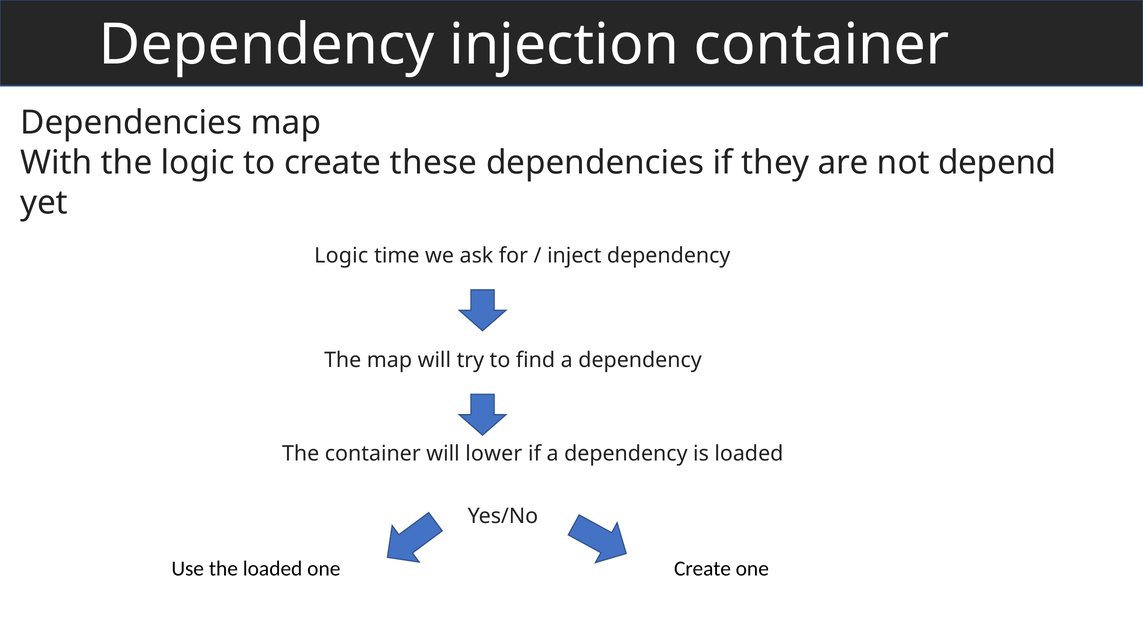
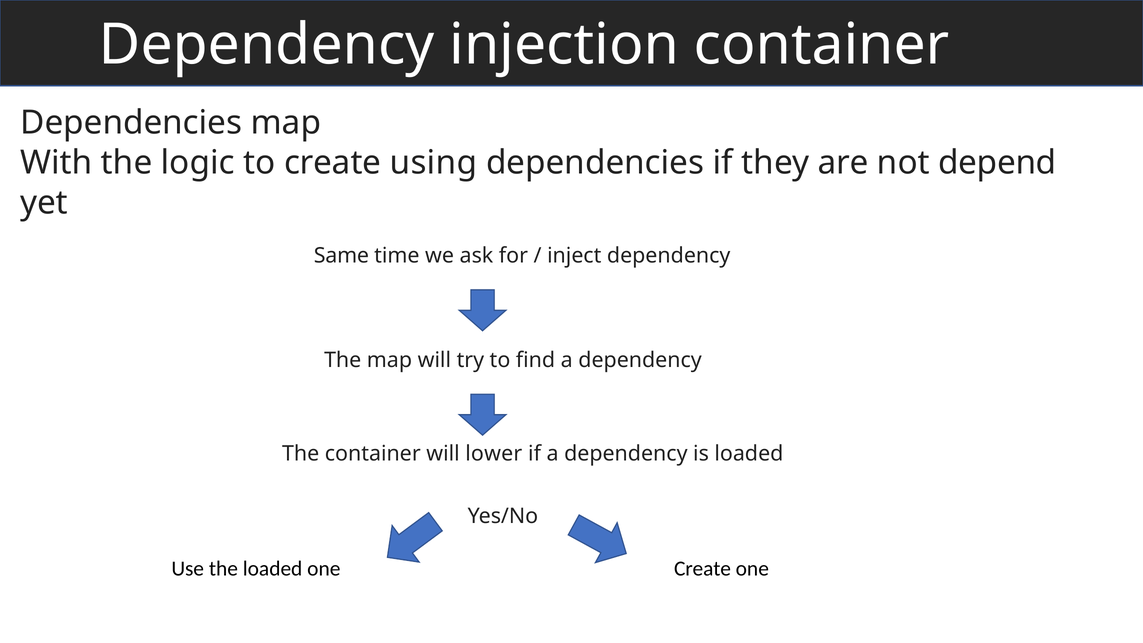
these: these -> using
Logic at (341, 256): Logic -> Same
